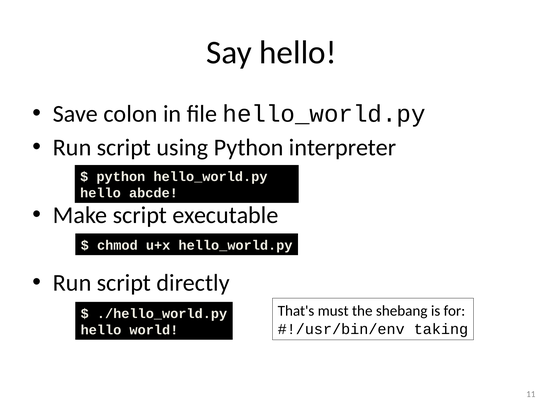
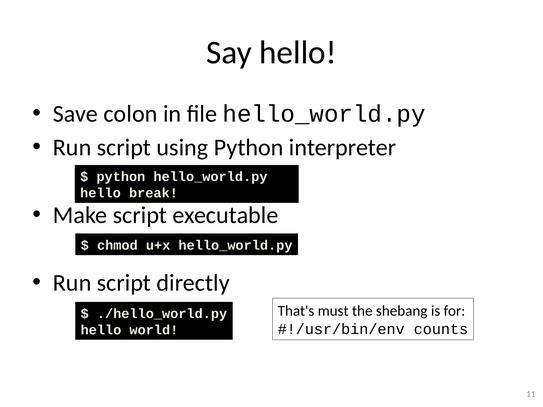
abcde: abcde -> break
taking: taking -> counts
